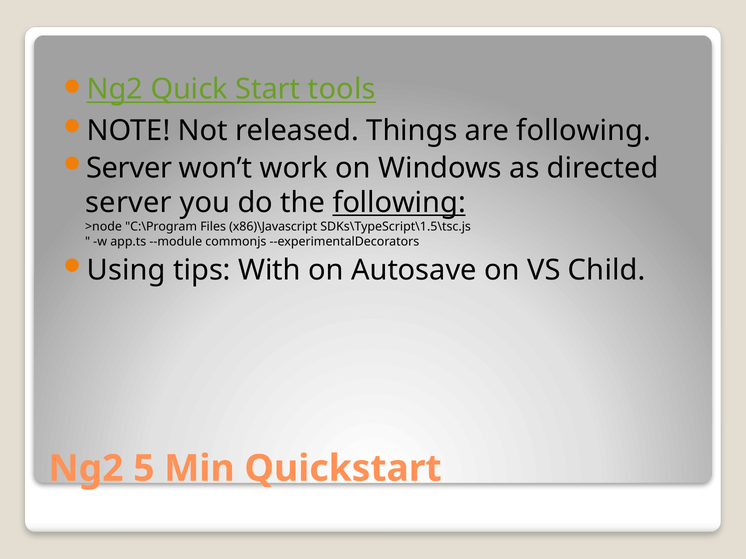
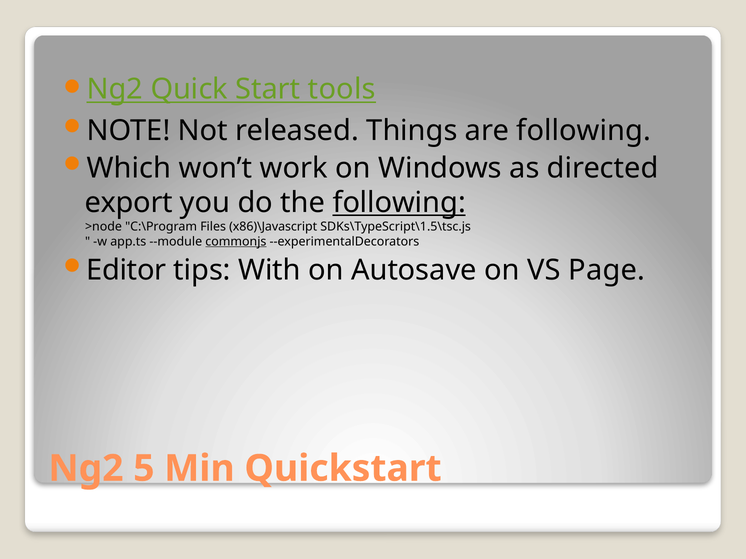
Server at (129, 168): Server -> Which
server at (129, 203): server -> export
commonjs underline: none -> present
Using: Using -> Editor
Child: Child -> Page
